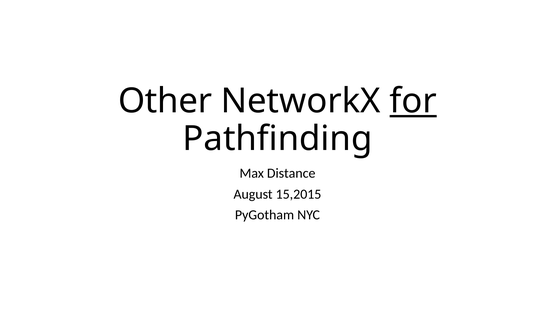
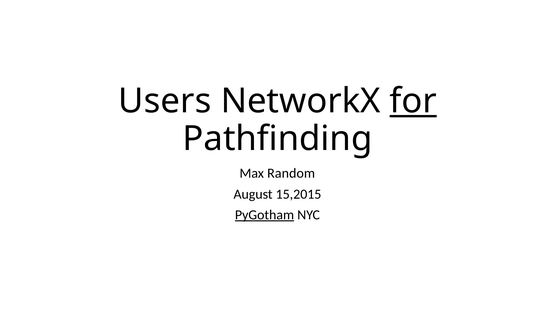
Other: Other -> Users
Distance: Distance -> Random
PyGotham underline: none -> present
